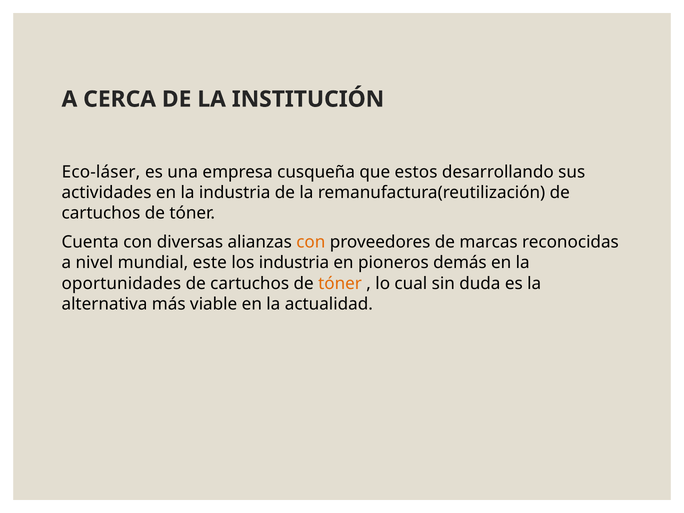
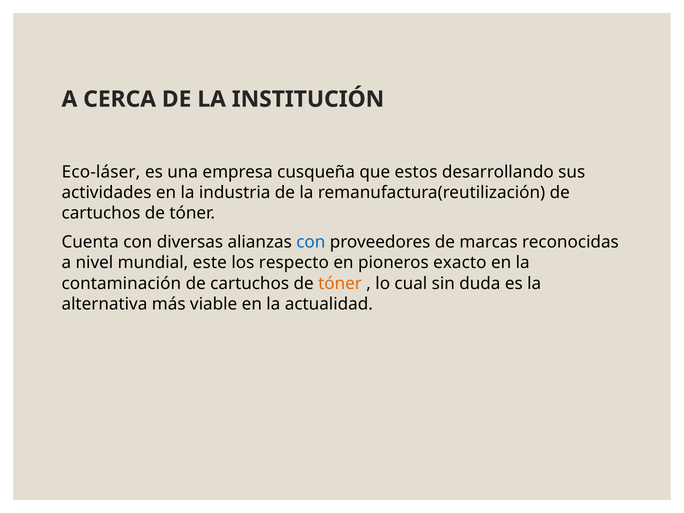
con at (311, 242) colour: orange -> blue
los industria: industria -> respecto
demás: demás -> exacto
oportunidades: oportunidades -> contaminación
